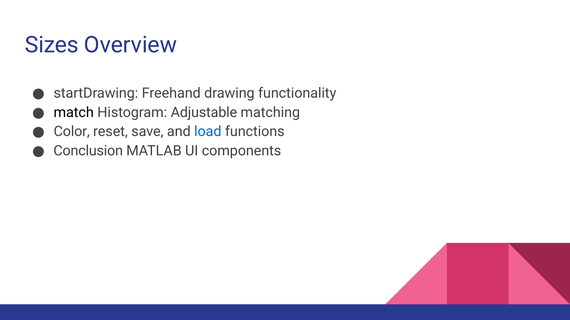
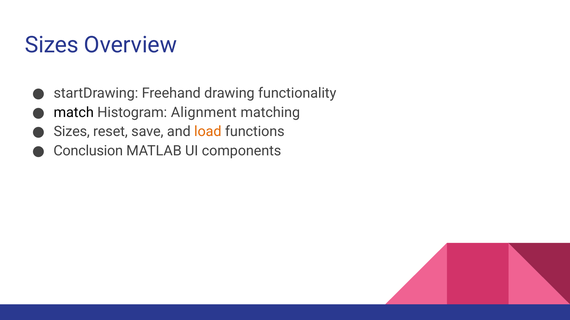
Adjustable: Adjustable -> Alignment
Color at (72, 132): Color -> Sizes
load colour: blue -> orange
